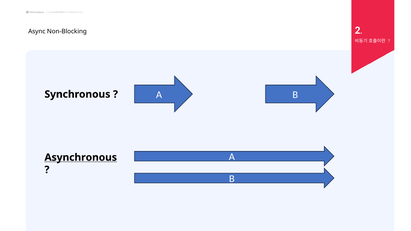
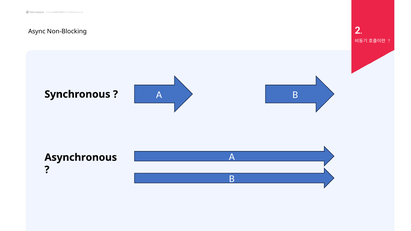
Asynchronous underline: present -> none
